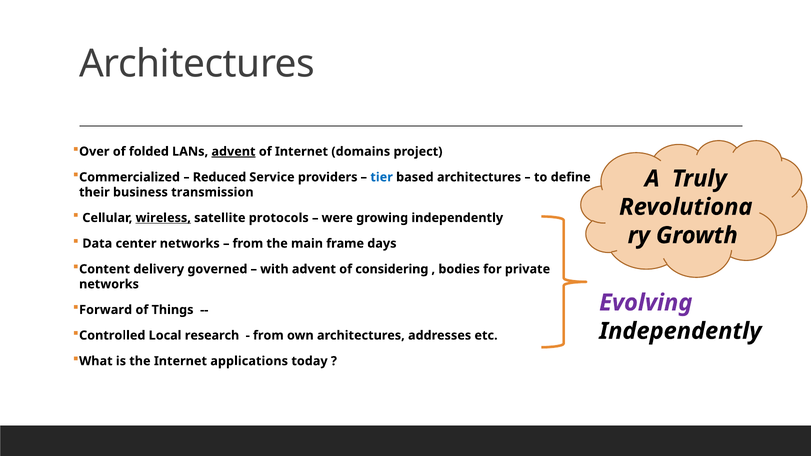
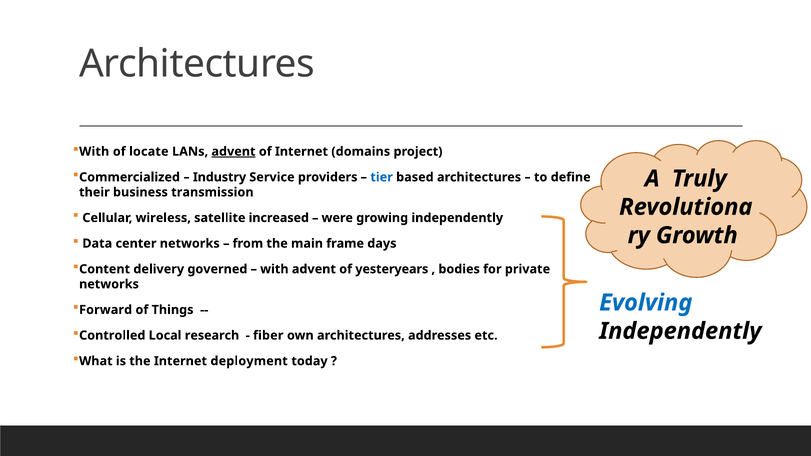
Over at (94, 152): Over -> With
folded: folded -> locate
Reduced: Reduced -> Industry
wireless underline: present -> none
protocols: protocols -> increased
considering: considering -> yesteryears
Evolving colour: purple -> blue
from at (268, 336): from -> fiber
applications: applications -> deployment
